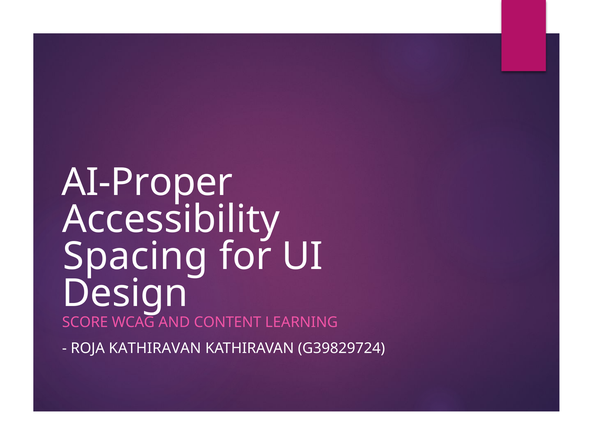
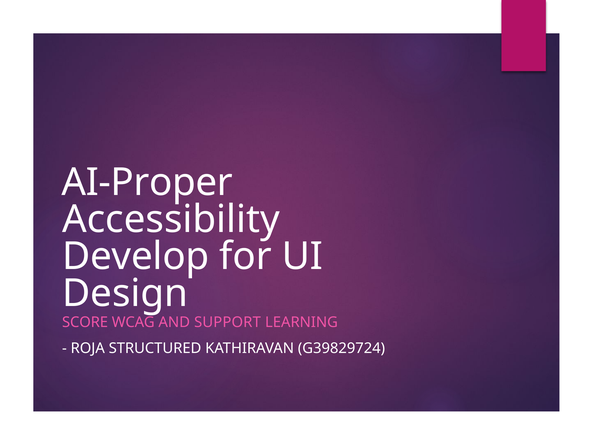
Spacing: Spacing -> Develop
CONTENT: CONTENT -> SUPPORT
ROJA KATHIRAVAN: KATHIRAVAN -> STRUCTURED
